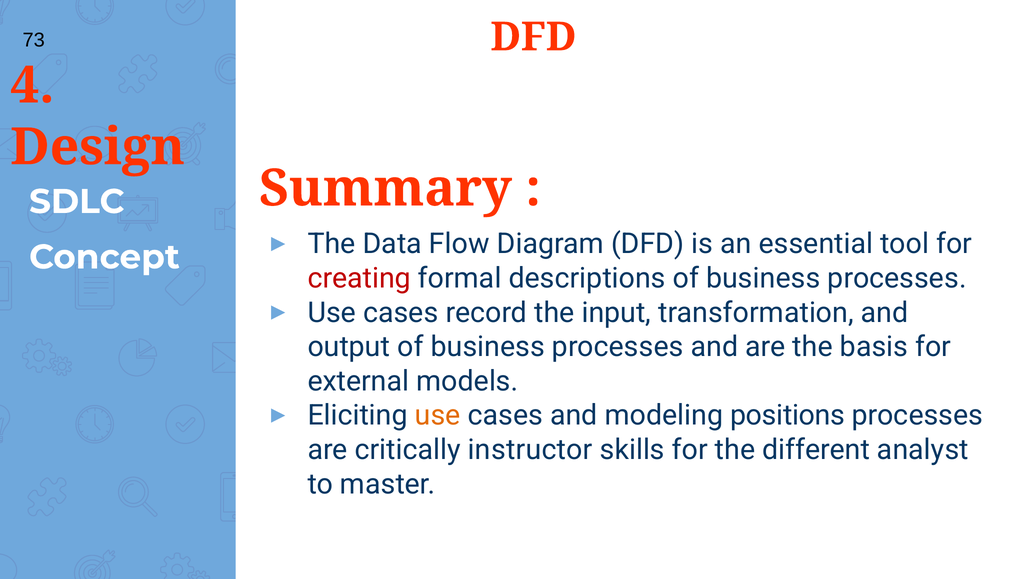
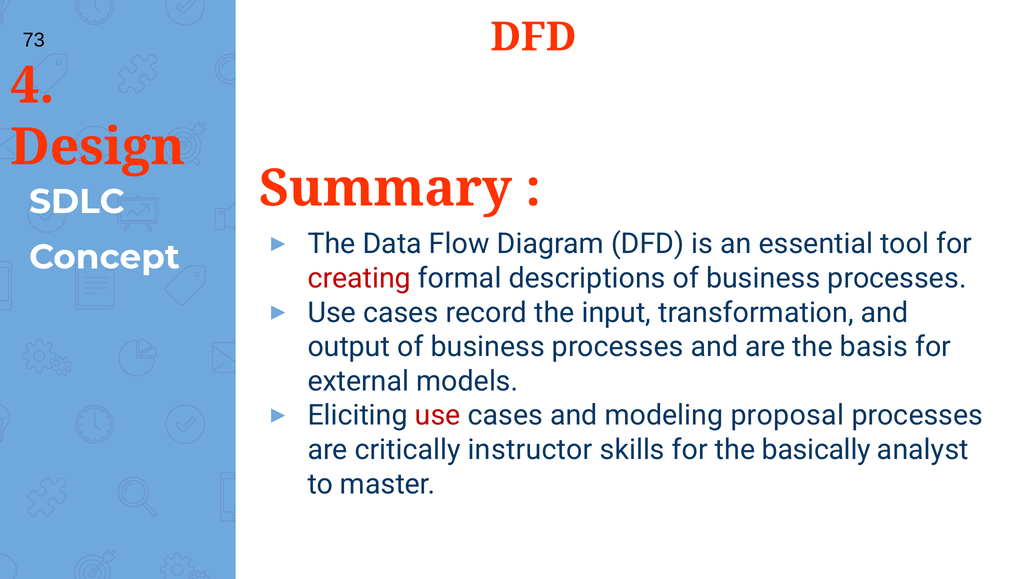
use at (438, 415) colour: orange -> red
positions: positions -> proposal
different: different -> basically
